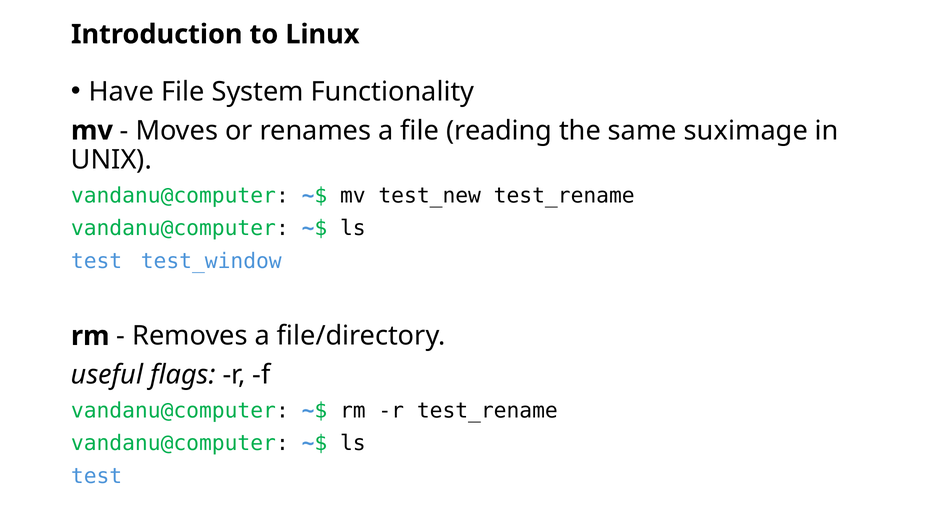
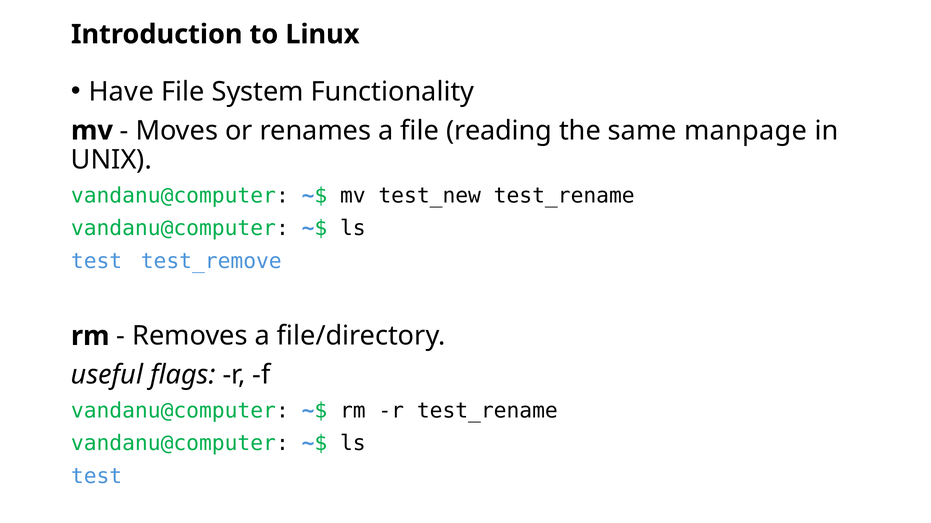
suximage: suximage -> manpage
test_window: test_window -> test_remove
